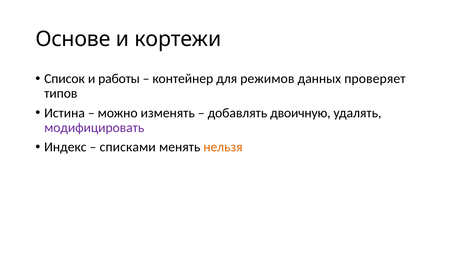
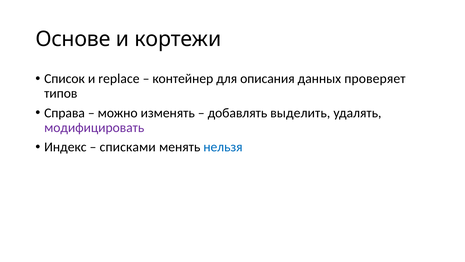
работы: работы -> replace
режимов: режимов -> описания
Истина: Истина -> Справа
двоичную: двоичную -> выделить
нельзя colour: orange -> blue
